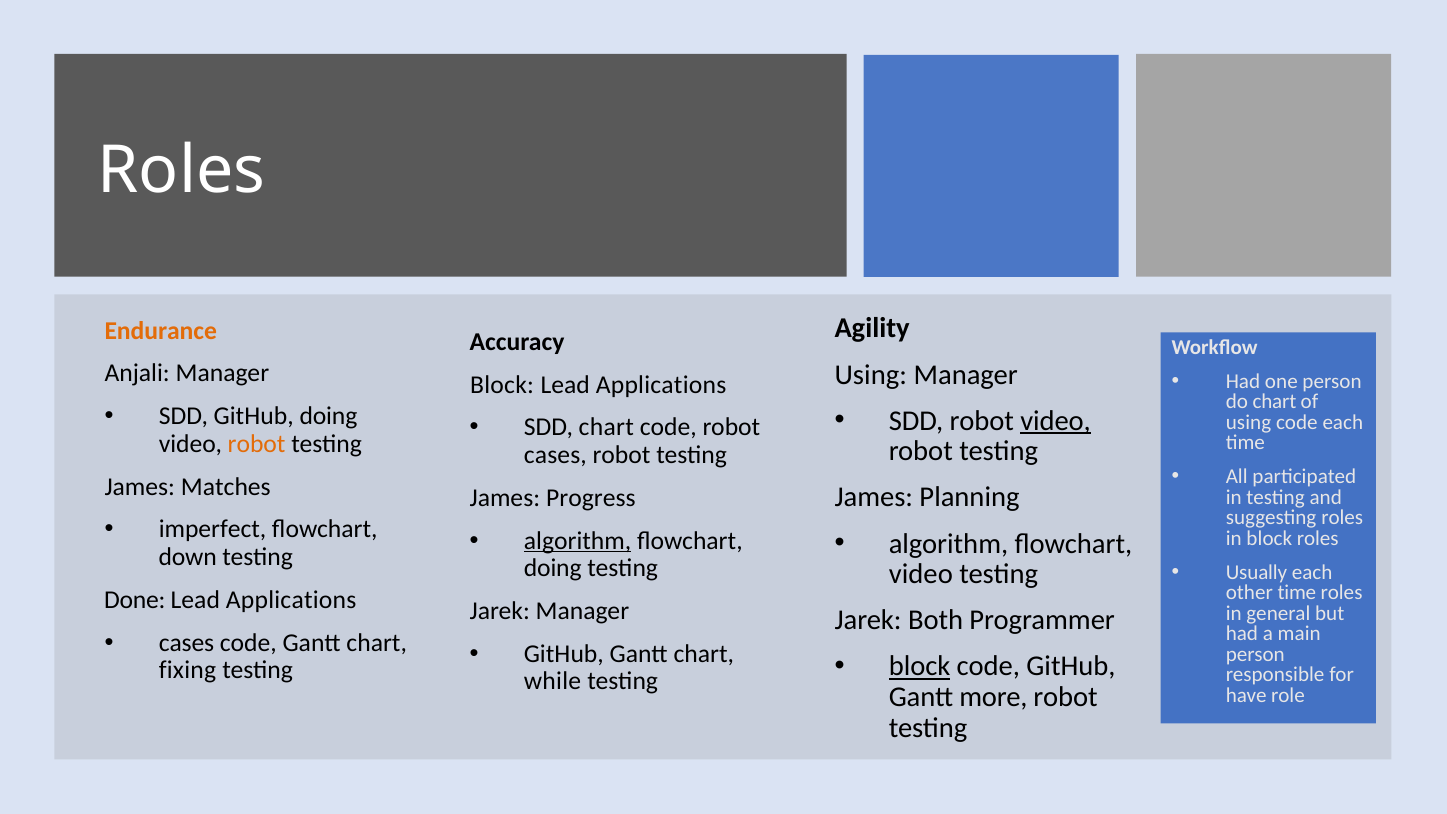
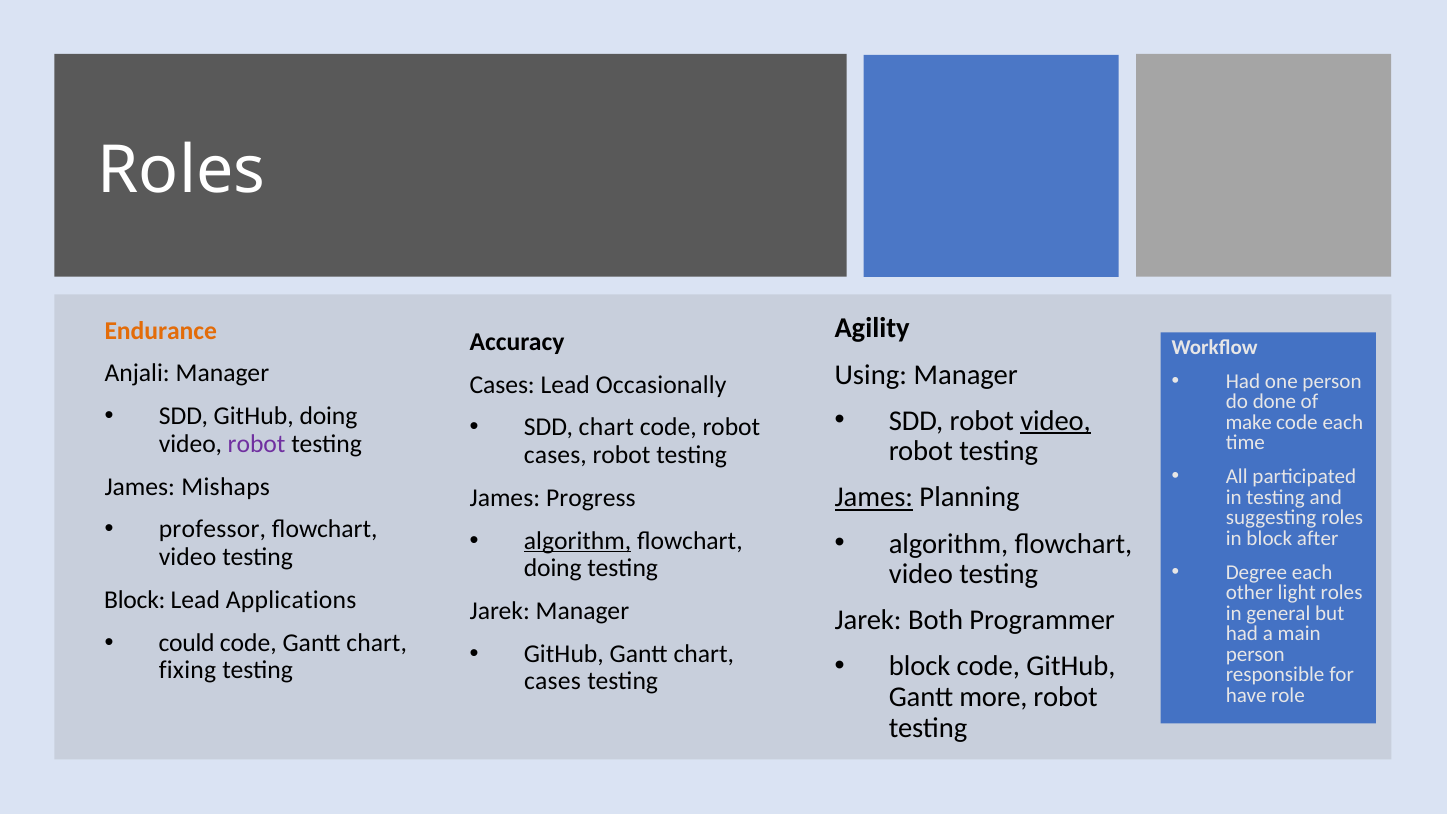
Block at (502, 385): Block -> Cases
Applications at (661, 385): Applications -> Occasionally
do chart: chart -> done
using at (1249, 422): using -> make
robot at (257, 444) colour: orange -> purple
Matches: Matches -> Mishaps
James at (874, 497) underline: none -> present
imperfect: imperfect -> professor
block roles: roles -> after
down at (188, 557): down -> video
Usually: Usually -> Degree
other time: time -> light
Done at (135, 600): Done -> Block
cases at (187, 643): cases -> could
block at (920, 666) underline: present -> none
while at (553, 681): while -> cases
